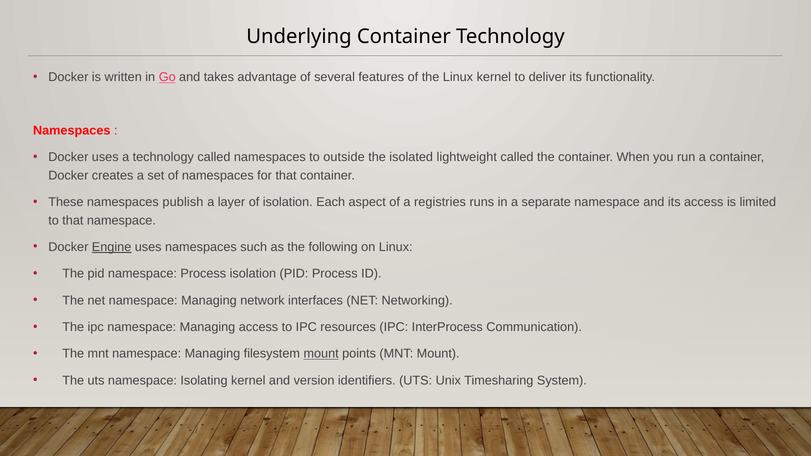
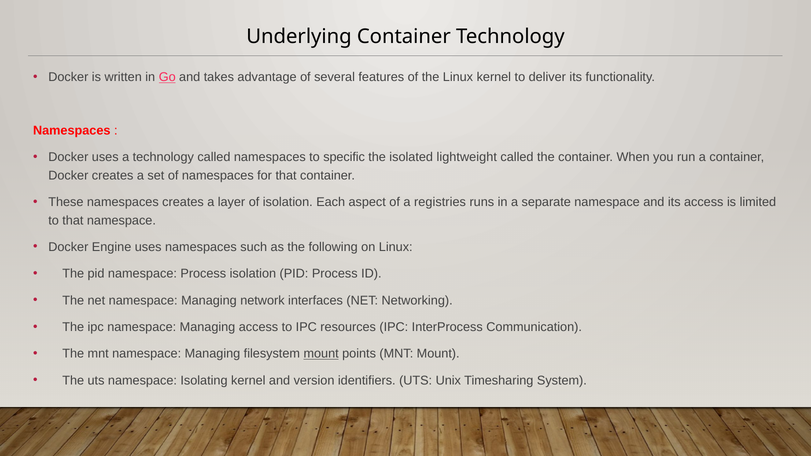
outside: outside -> specific
namespaces publish: publish -> creates
Engine underline: present -> none
